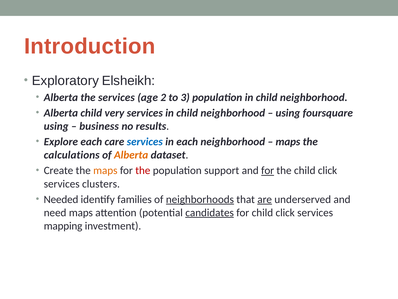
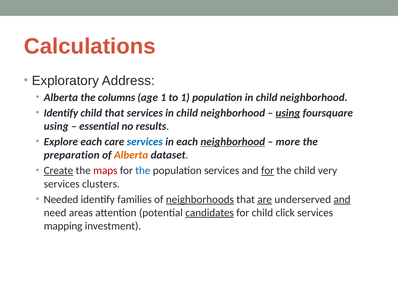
Introduction: Introduction -> Calculations
Elsheikh: Elsheikh -> Address
the services: services -> columns
age 2: 2 -> 1
to 3: 3 -> 1
Alberta at (61, 113): Alberta -> Identify
child very: very -> that
using at (288, 113) underline: none -> present
business: business -> essential
neighborhood at (233, 141) underline: none -> present
maps at (288, 141): maps -> more
calculations: calculations -> preparation
Create underline: none -> present
maps at (105, 170) colour: orange -> red
the at (143, 170) colour: red -> blue
population support: support -> services
the child click: click -> very
and at (342, 199) underline: none -> present
need maps: maps -> areas
